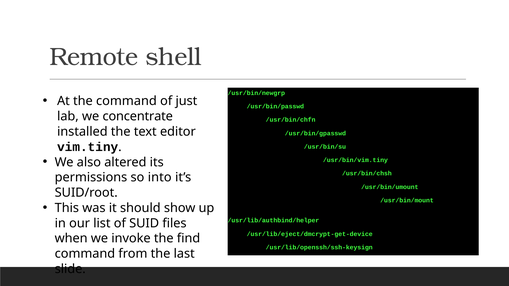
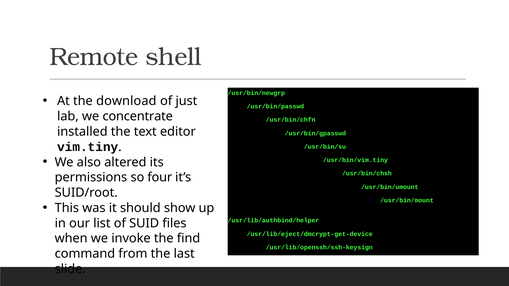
the command: command -> download
into: into -> four
